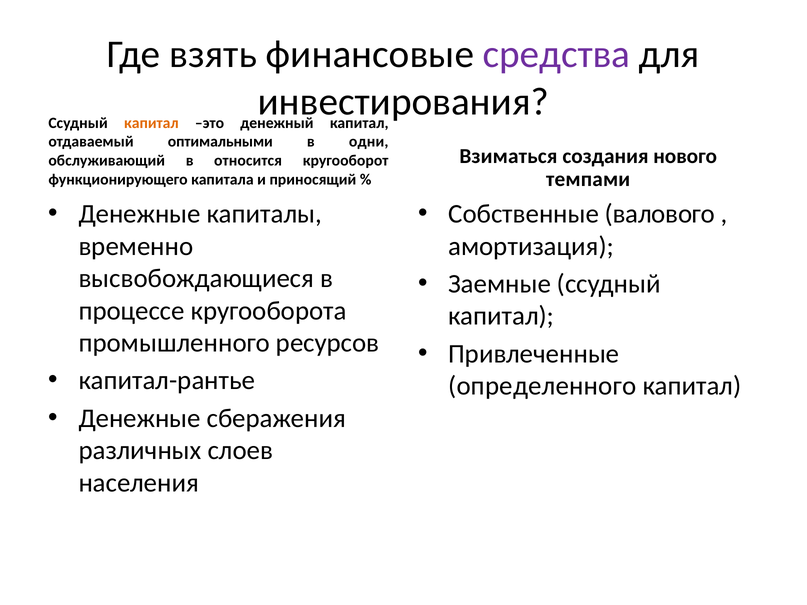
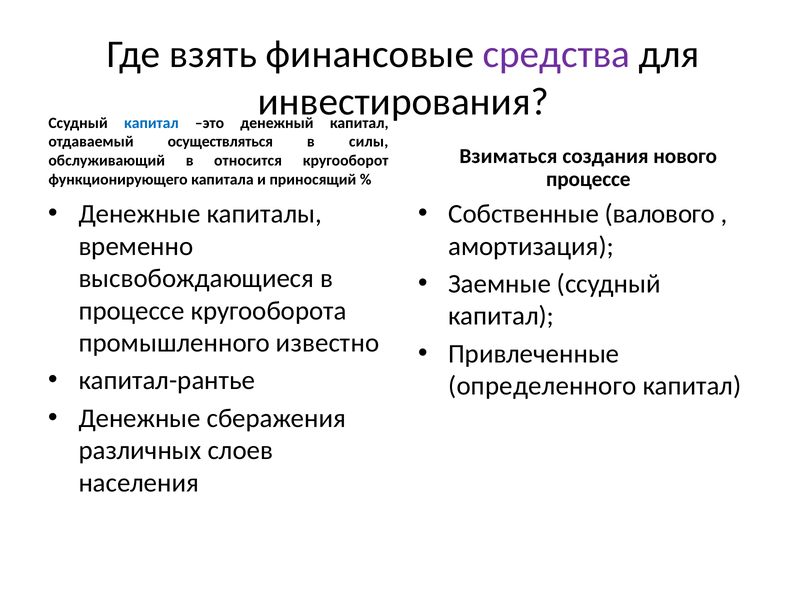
капитал at (151, 123) colour: orange -> blue
оптимальными: оптимальными -> осуществляться
одни: одни -> силы
темпами at (588, 179): темпами -> процессе
ресурсов: ресурсов -> известно
